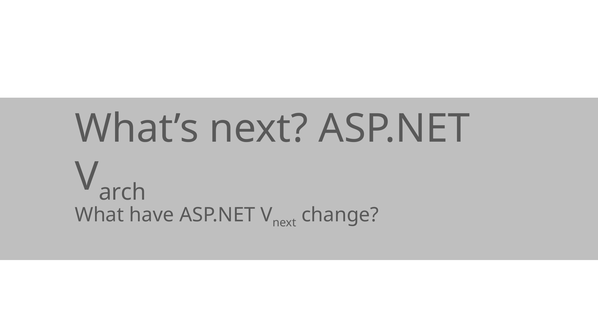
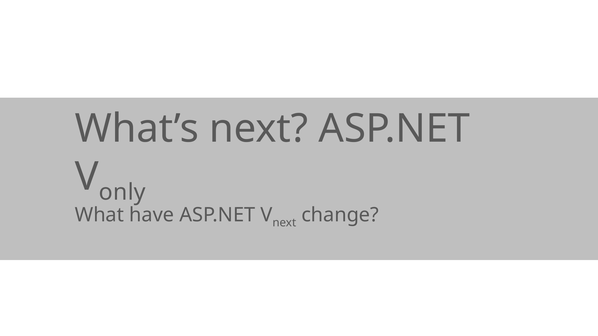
arch: arch -> only
